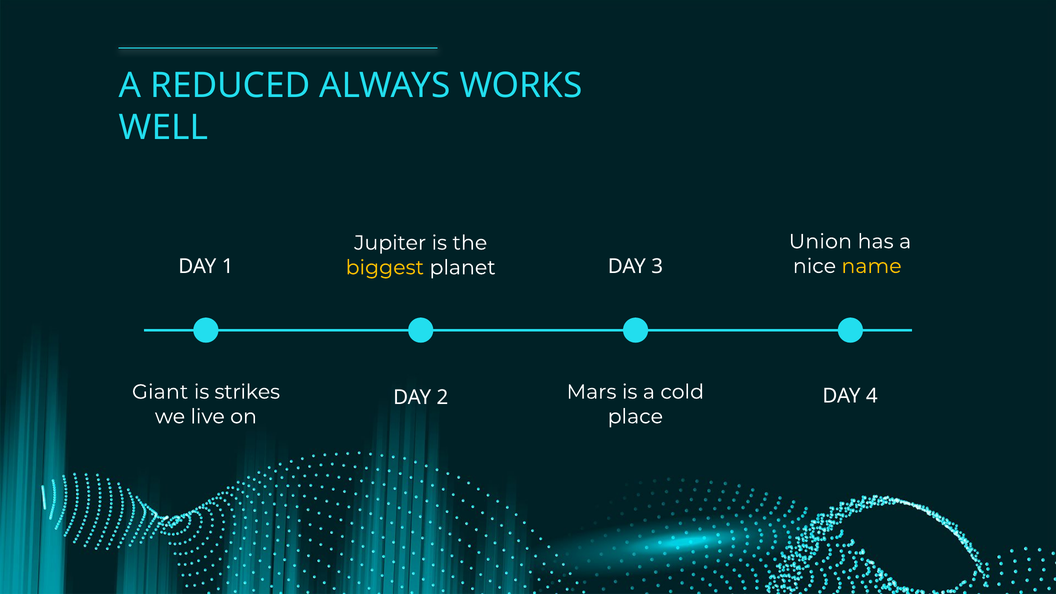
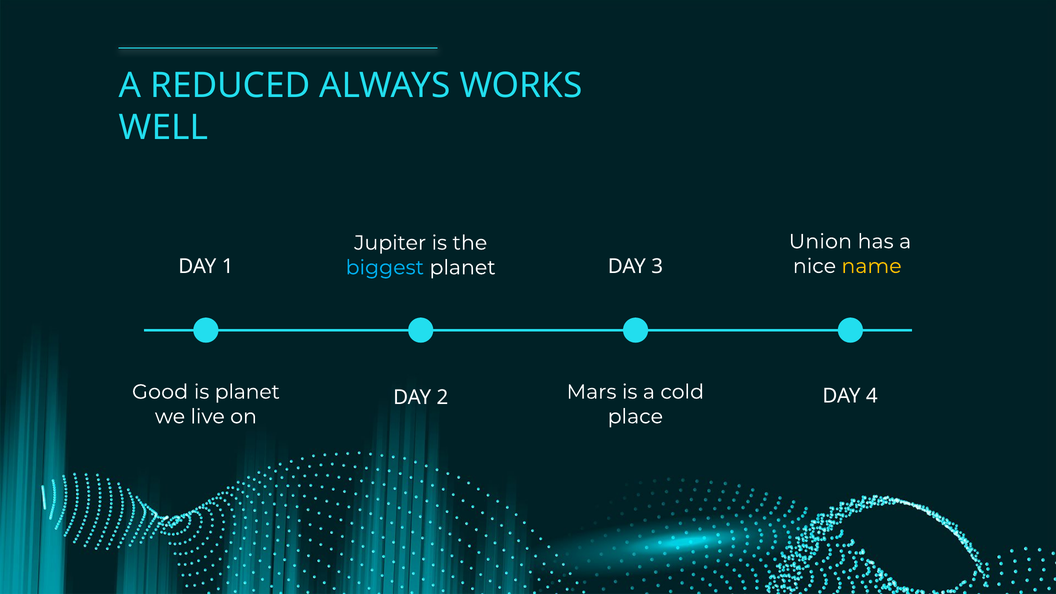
biggest colour: yellow -> light blue
Giant: Giant -> Good
is strikes: strikes -> planet
